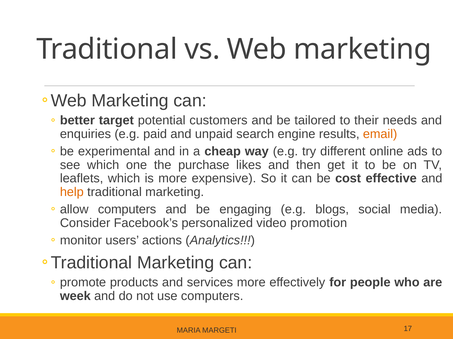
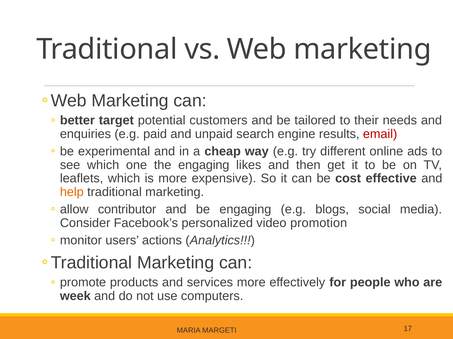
email colour: orange -> red
the purchase: purchase -> engaging
allow computers: computers -> contributor
